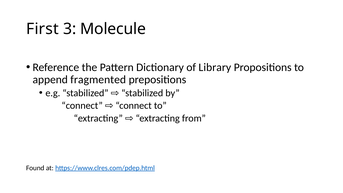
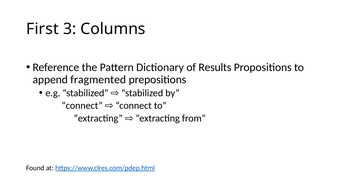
Molecule: Molecule -> Columns
Library: Library -> Results
